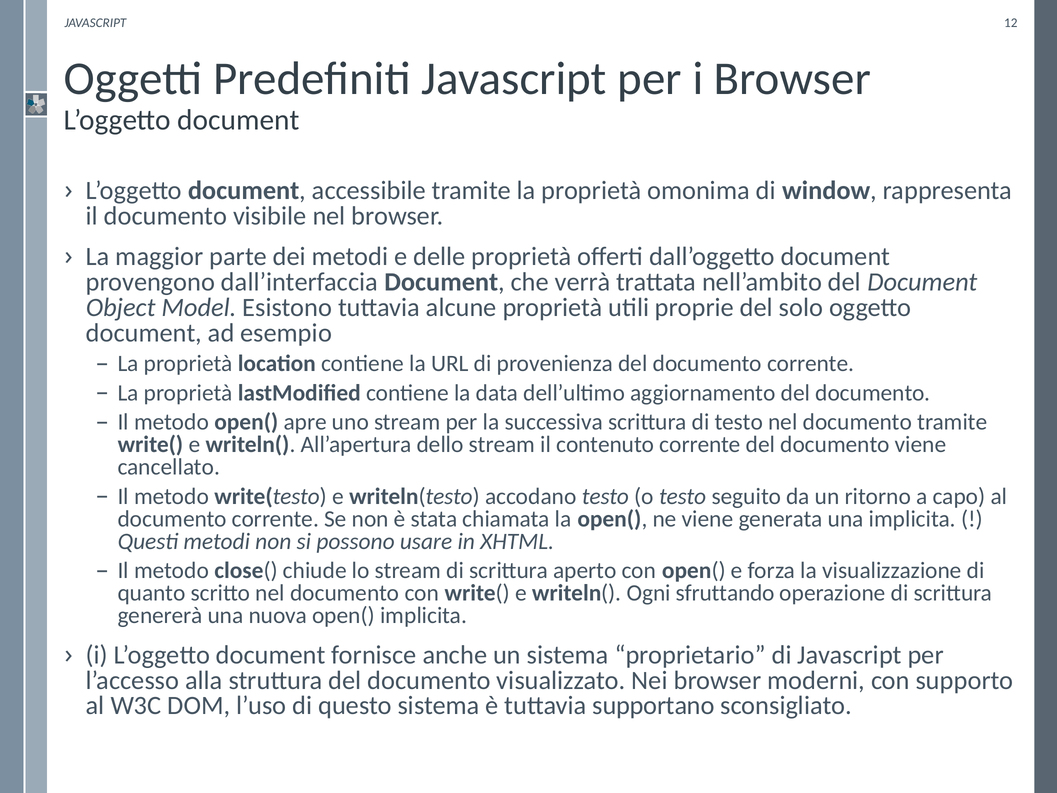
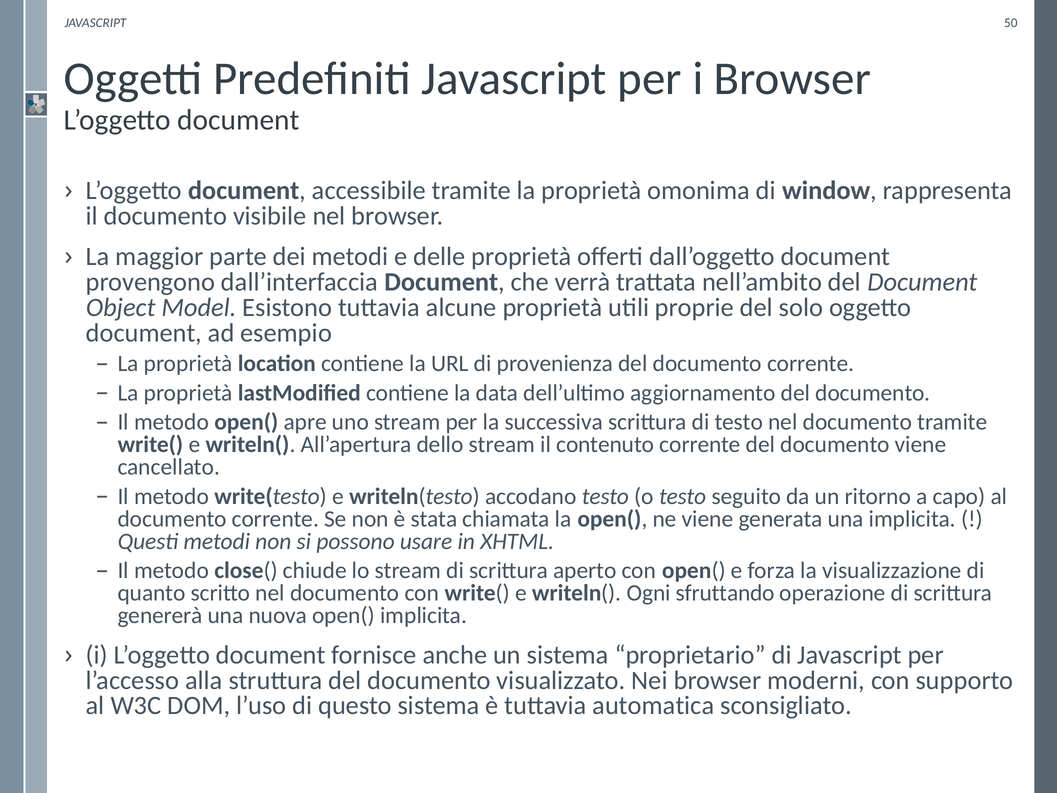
12: 12 -> 50
supportano: supportano -> automatica
